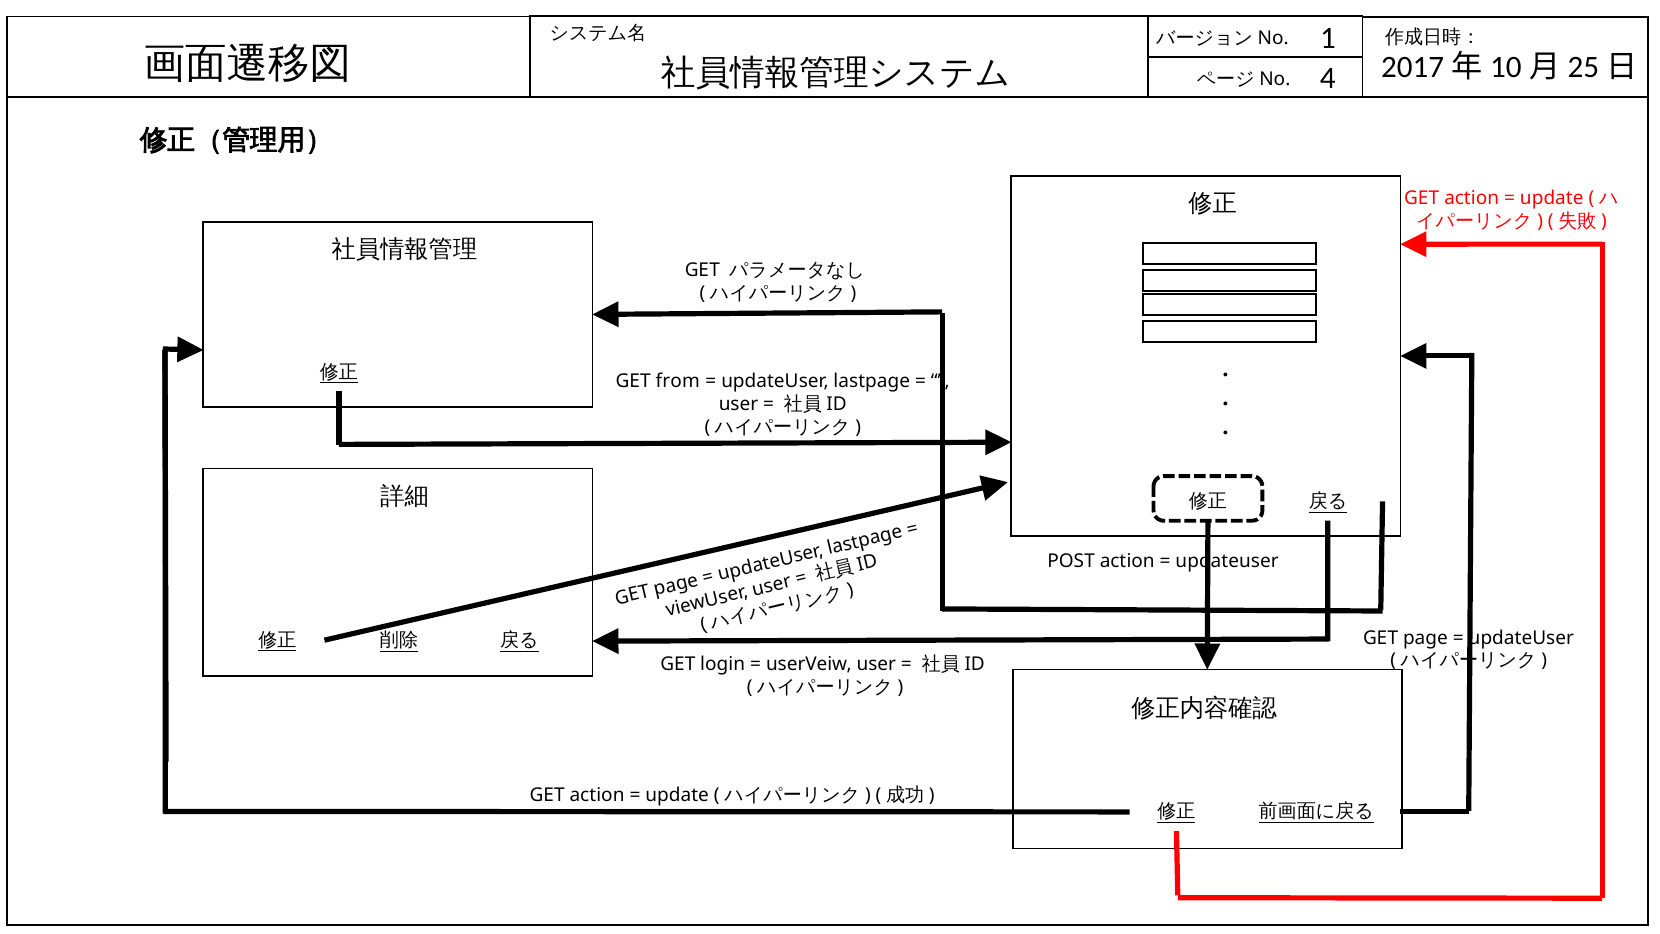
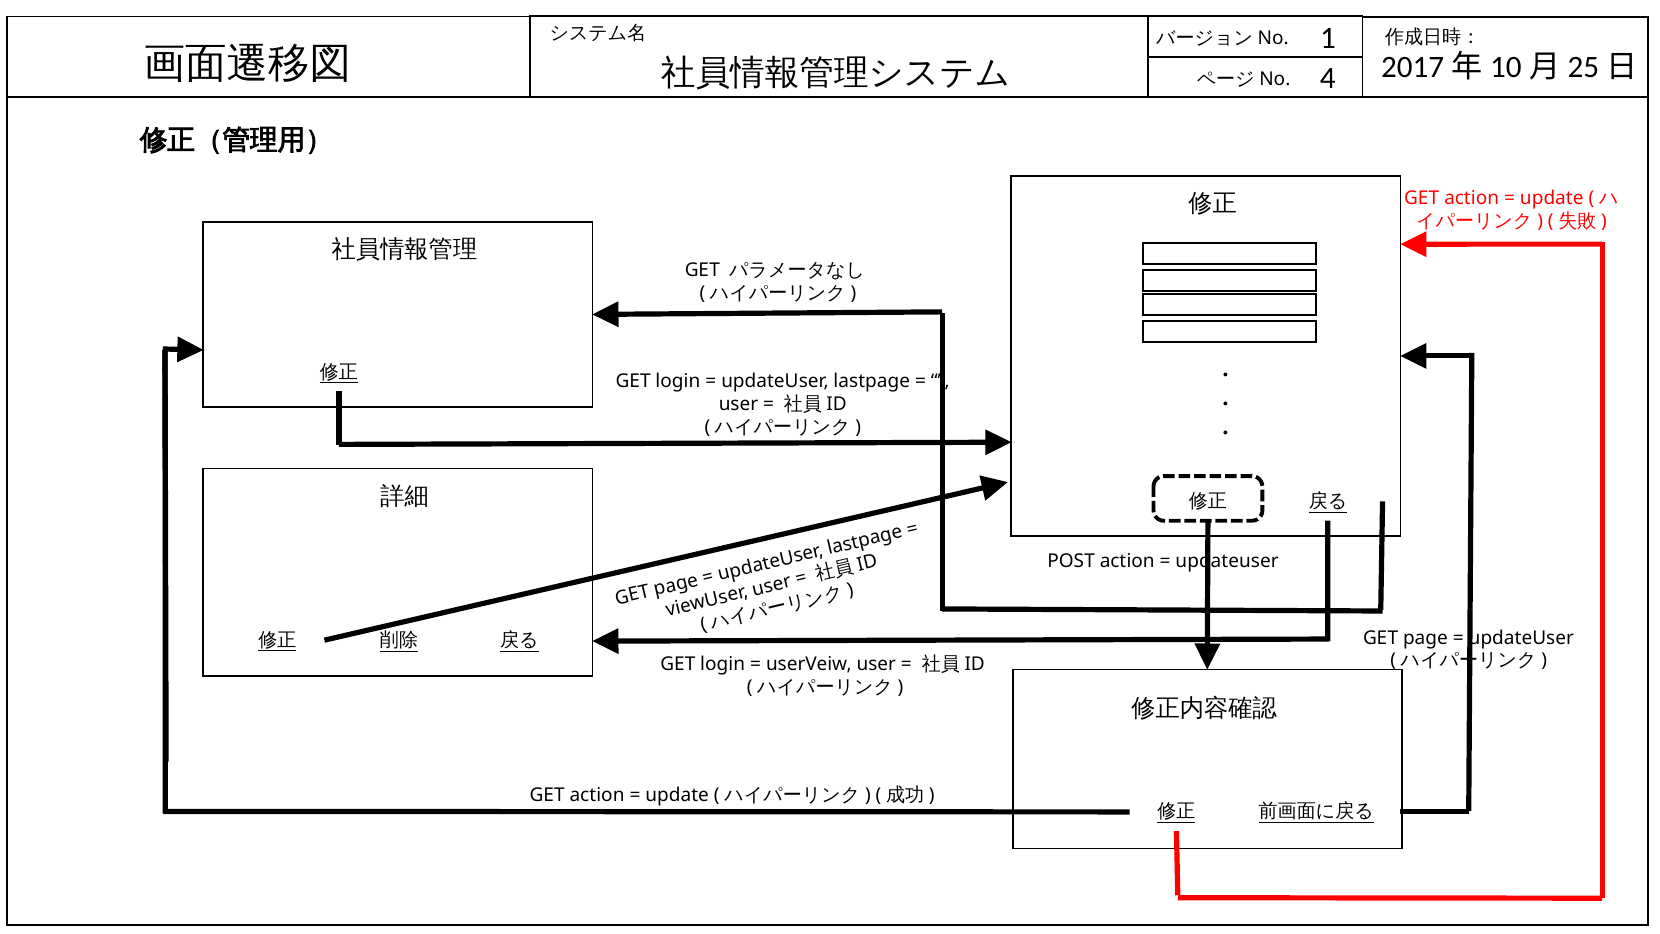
from at (678, 381): from -> login
